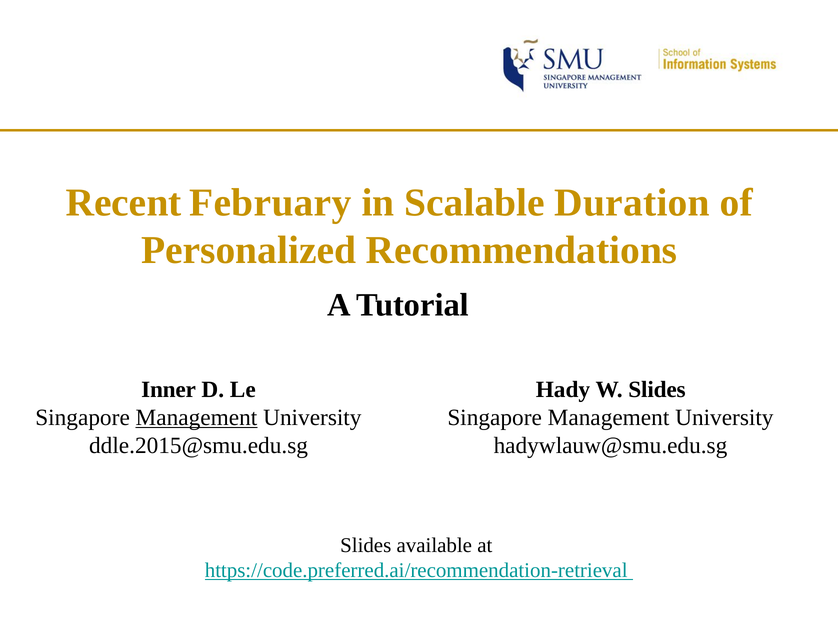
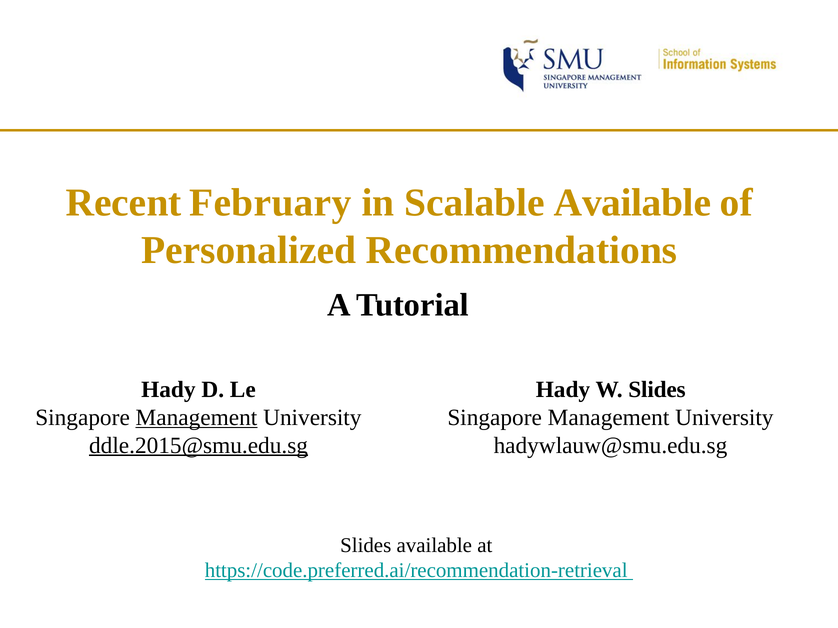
Scalable Duration: Duration -> Available
Inner at (169, 390): Inner -> Hady
ddle.2015@smu.edu.sg underline: none -> present
